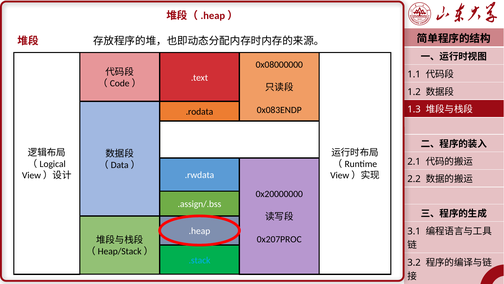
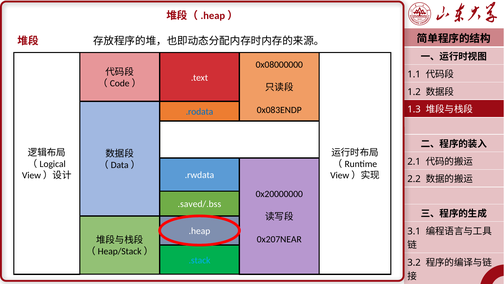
.rodata colour: black -> blue
.assign/.bss: .assign/.bss -> .saved/.bss
0x207PROC: 0x207PROC -> 0x207NEAR
